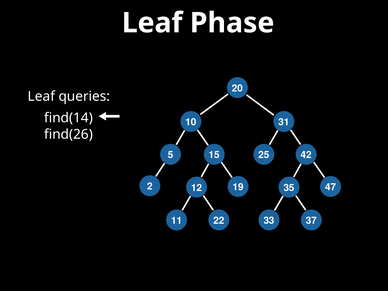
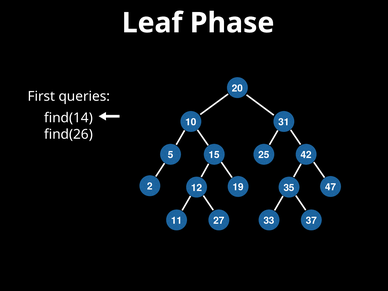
Leaf at (41, 96): Leaf -> First
22: 22 -> 27
